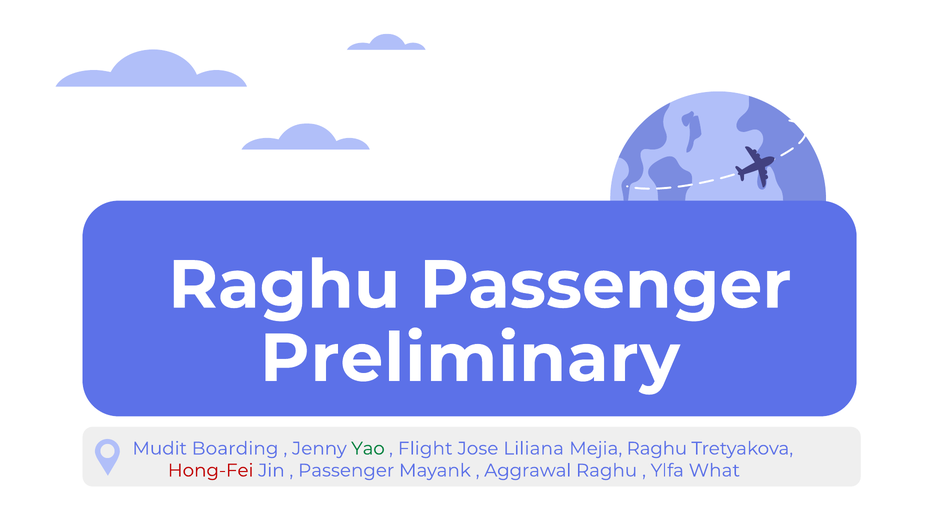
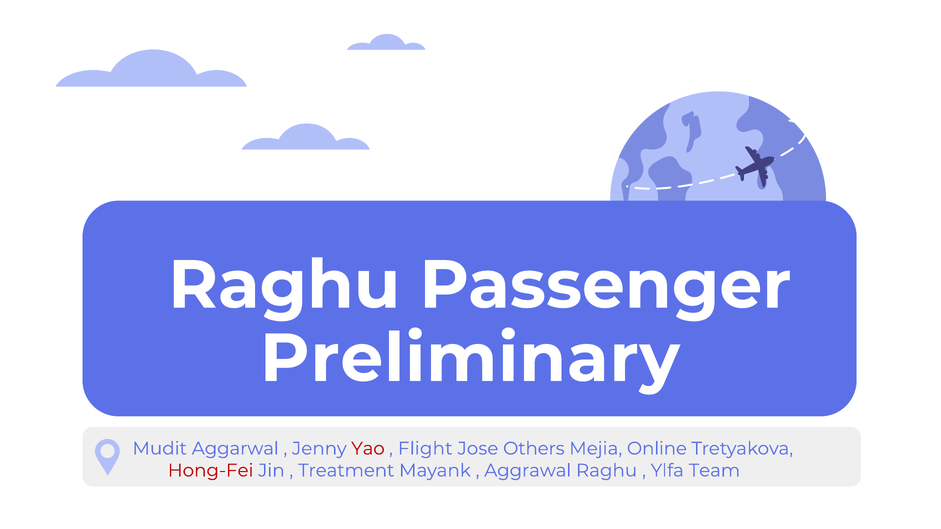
Boarding: Boarding -> Aggarwal
Yao colour: green -> red
Liliana: Liliana -> Others
Raghu at (657, 449): Raghu -> Online
Passenger at (346, 471): Passenger -> Treatment
What: What -> Team
